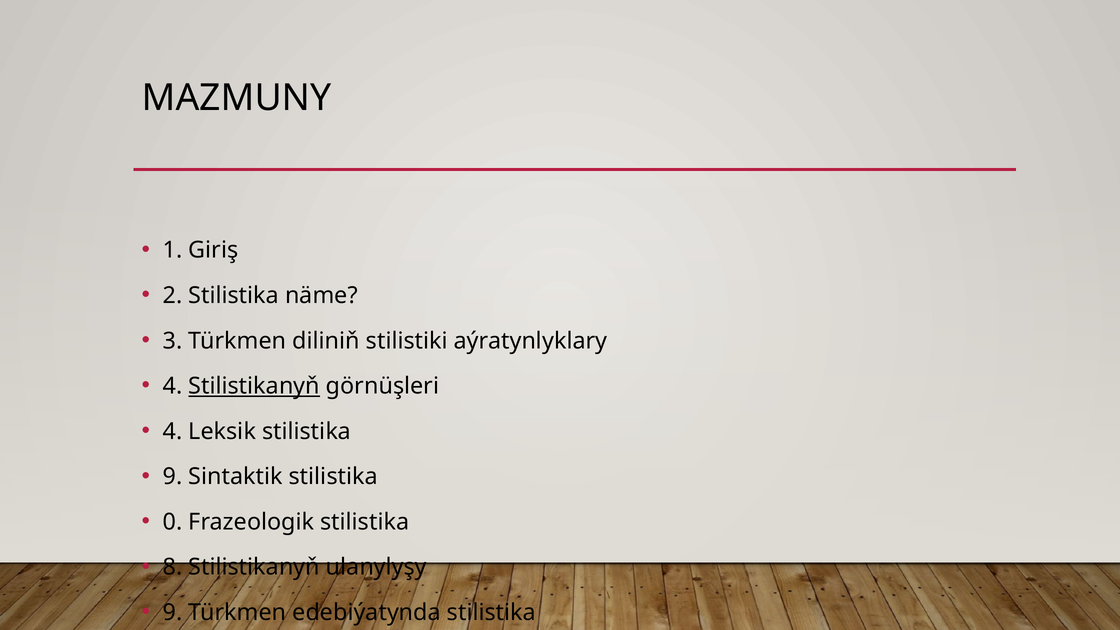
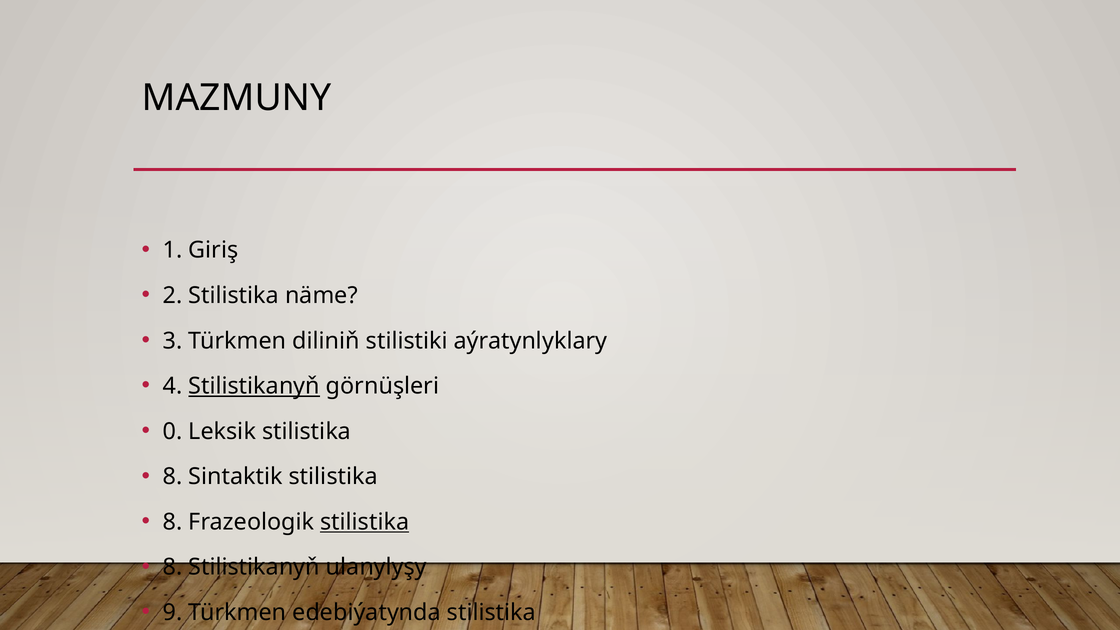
4 at (173, 431): 4 -> 0
9 at (173, 477): 9 -> 8
0 at (173, 522): 0 -> 8
stilistika at (365, 522) underline: none -> present
